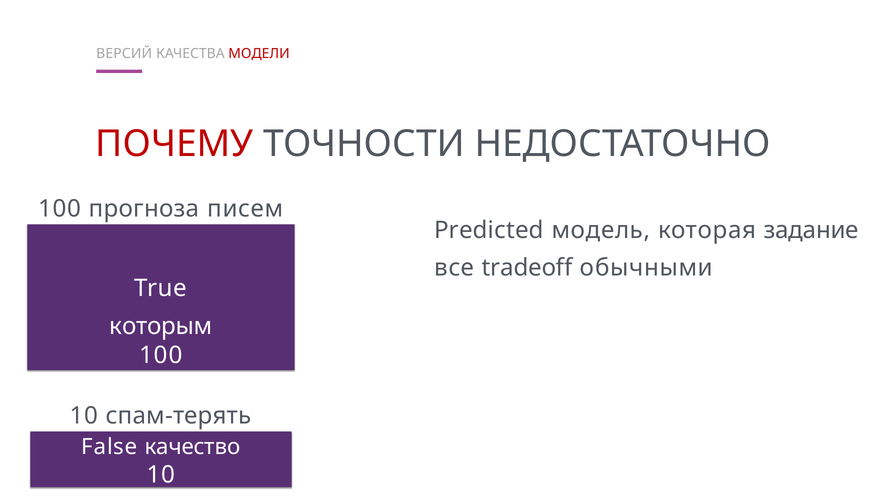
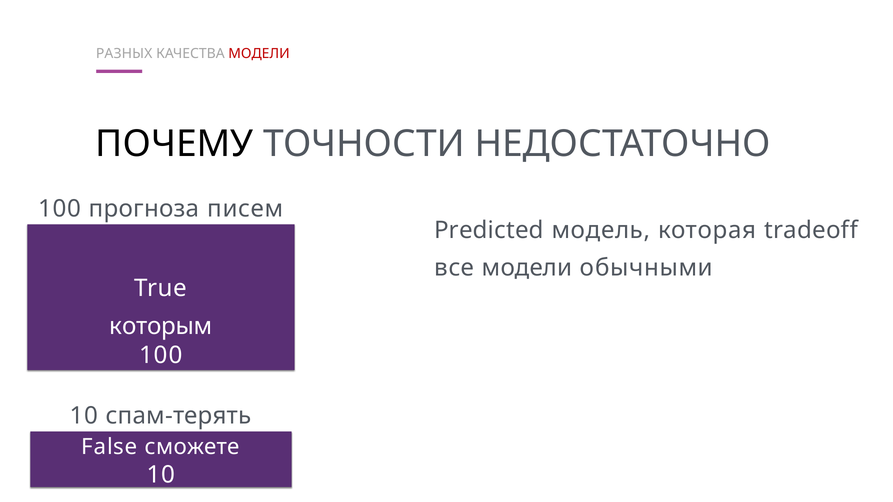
ВЕРСИЙ: ВЕРСИЙ -> РАЗНЫХ
ПОЧЕМУ colour: red -> black
задание: задание -> tradeoff
все tradeoff: tradeoff -> модели
качество: качество -> сможете
